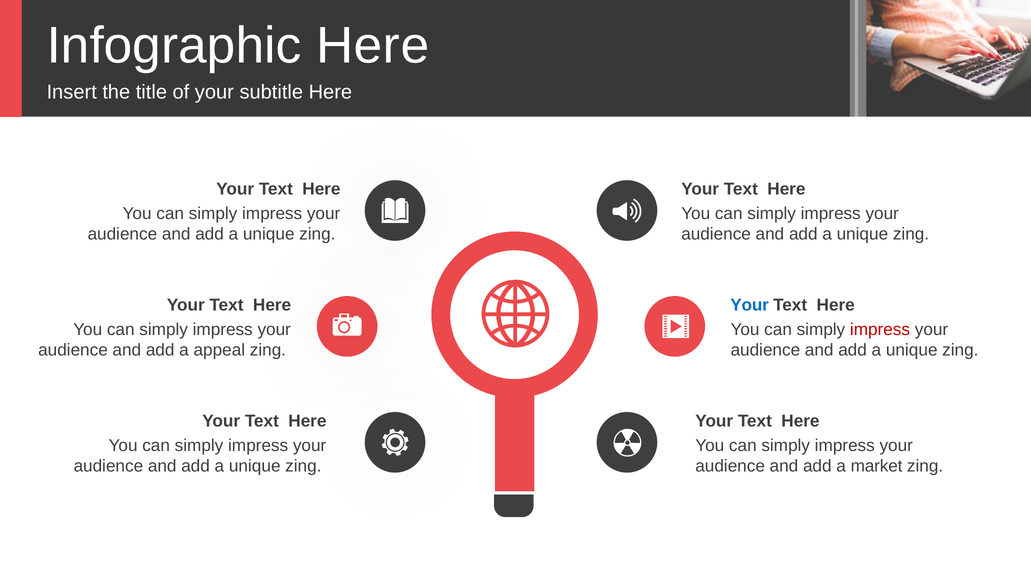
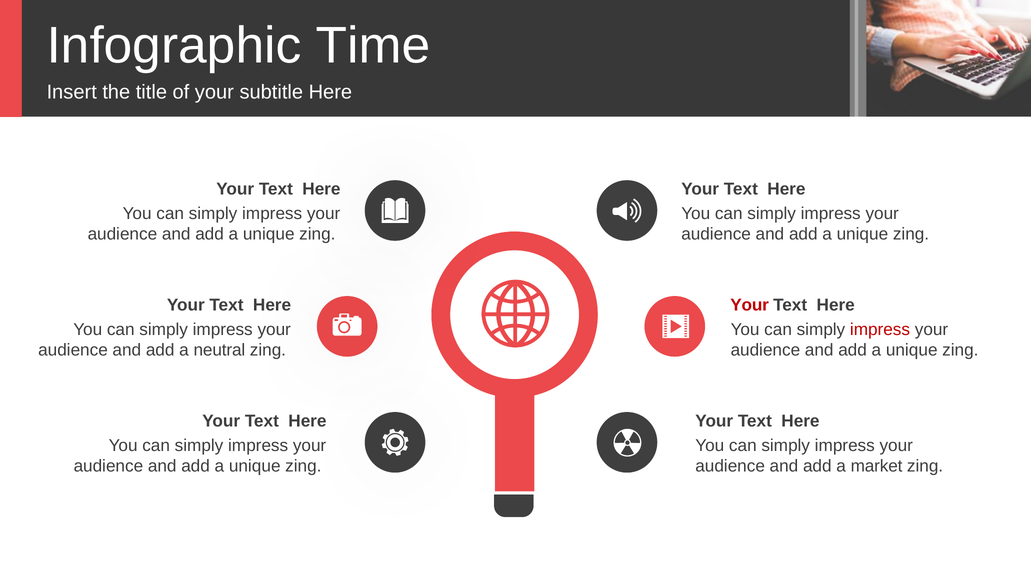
Infographic Here: Here -> Time
Your at (750, 305) colour: blue -> red
appeal: appeal -> neutral
